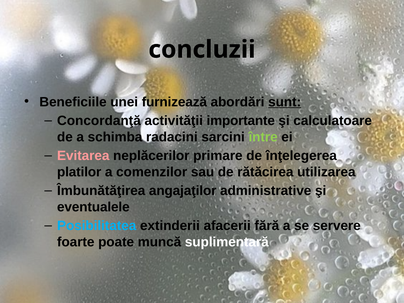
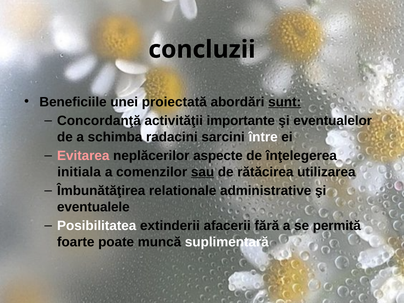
furnizează: furnizează -> proiectată
calculatoare: calculatoare -> eventualelor
între colour: light green -> white
primare: primare -> aspecte
platilor: platilor -> initiala
sau underline: none -> present
angajaţilor: angajaţilor -> relationale
Posibilitatea colour: light blue -> white
servere: servere -> permită
